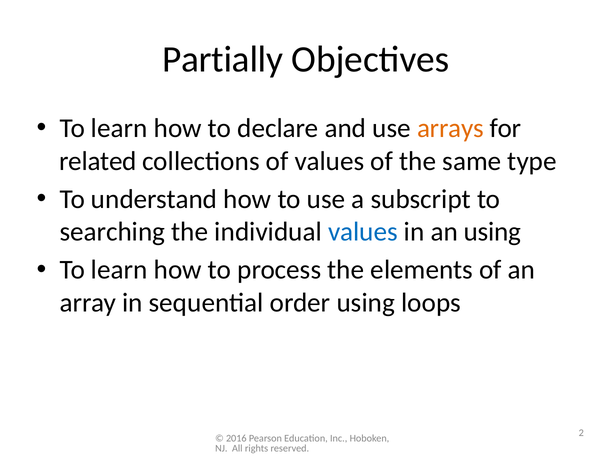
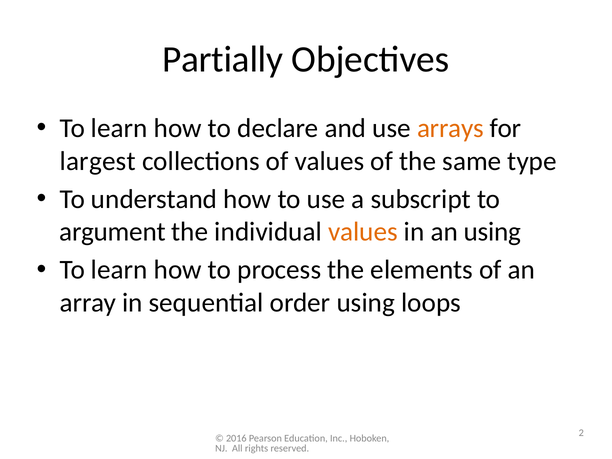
related: related -> largest
searching: searching -> argument
values at (363, 232) colour: blue -> orange
